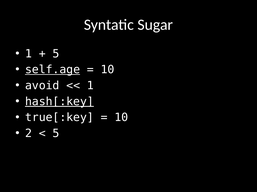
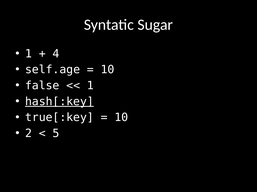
5 at (56, 54): 5 -> 4
self.age underline: present -> none
avoid: avoid -> false
